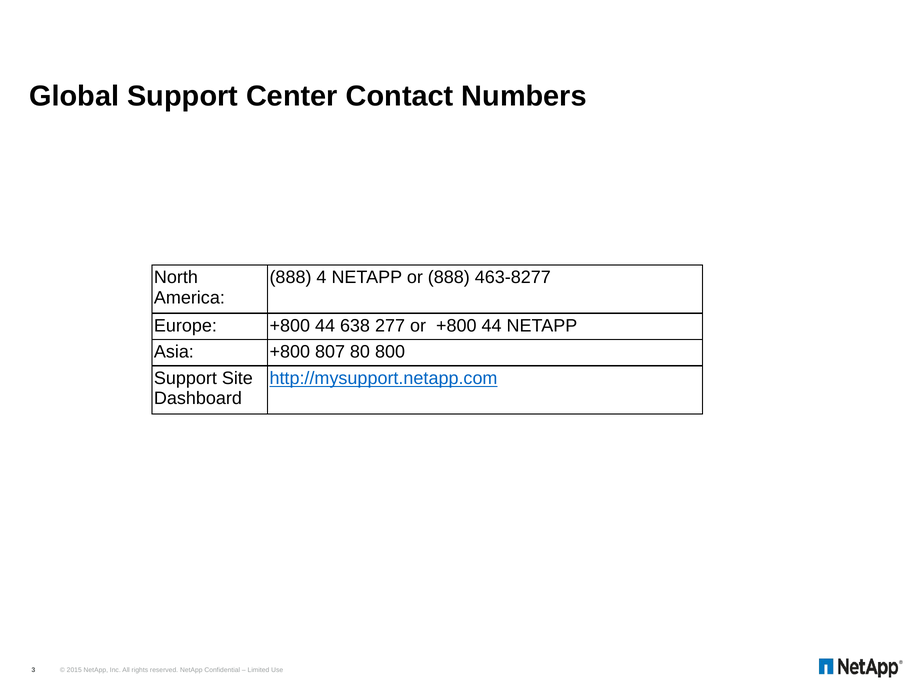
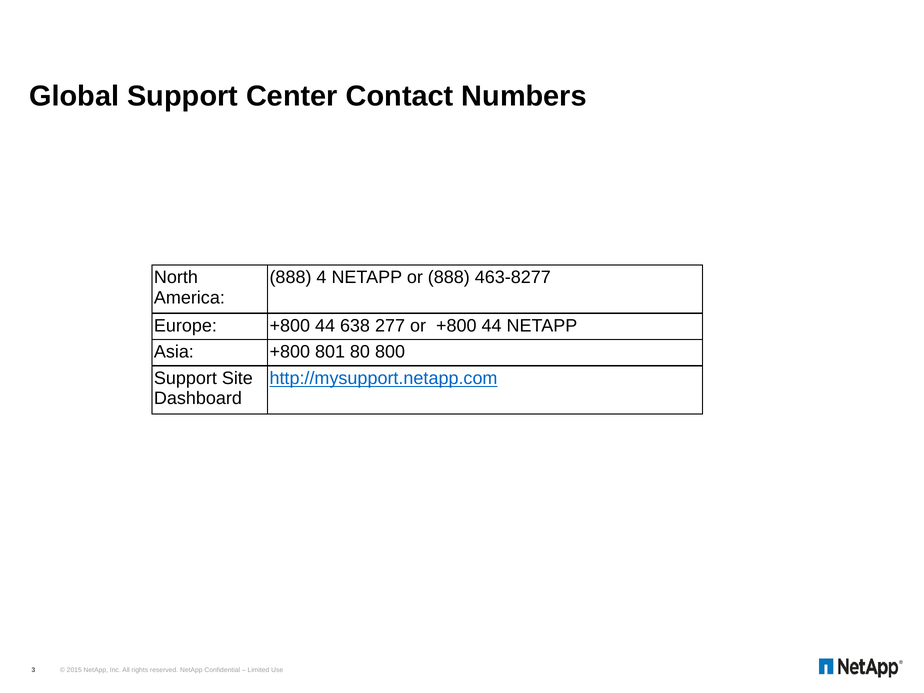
807: 807 -> 801
